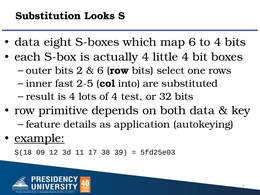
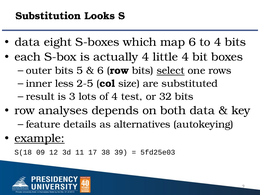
2: 2 -> 5
select underline: none -> present
fast: fast -> less
into: into -> size
is 4: 4 -> 3
primitive: primitive -> analyses
application: application -> alternatives
